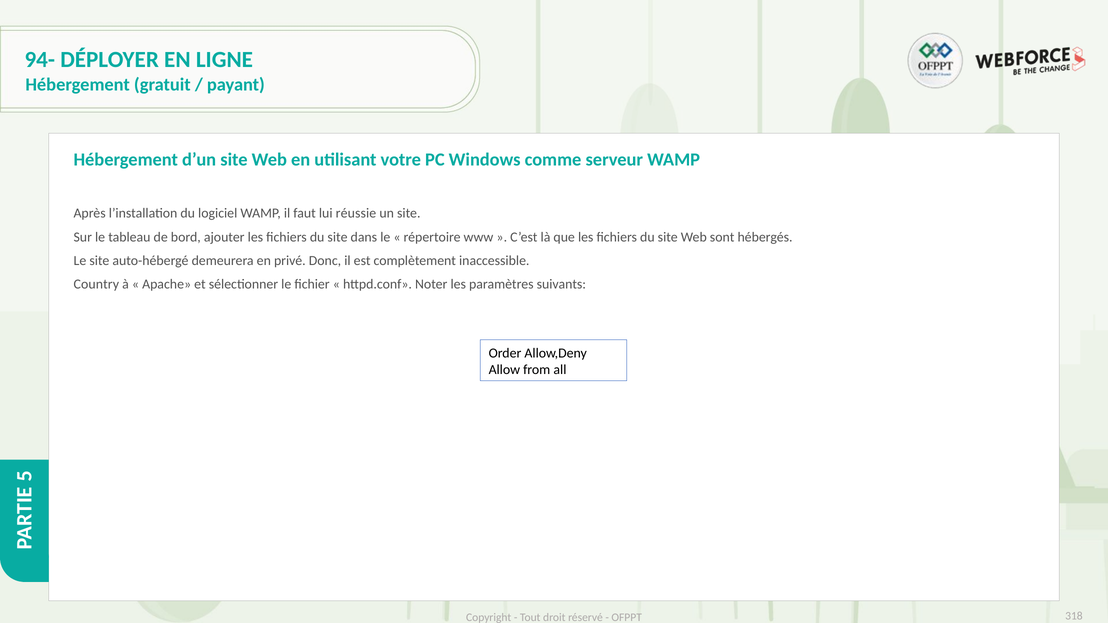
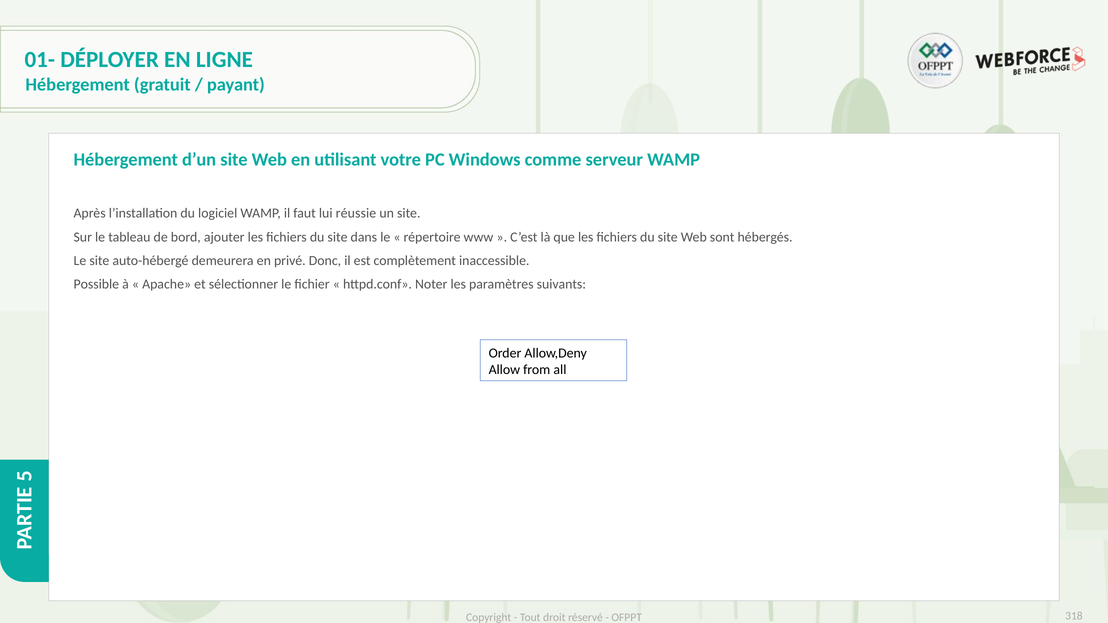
94-: 94- -> 01-
Country: Country -> Possible
